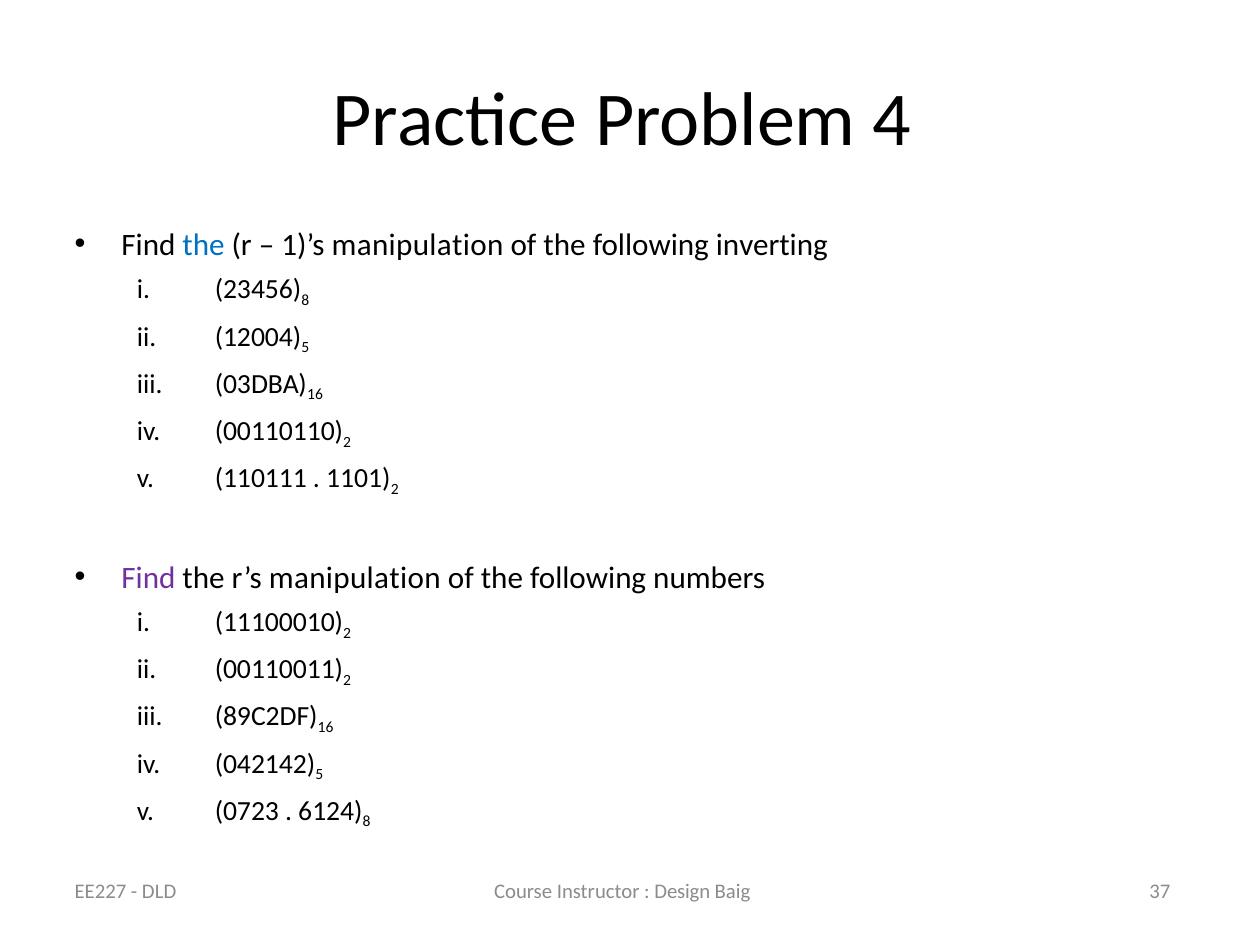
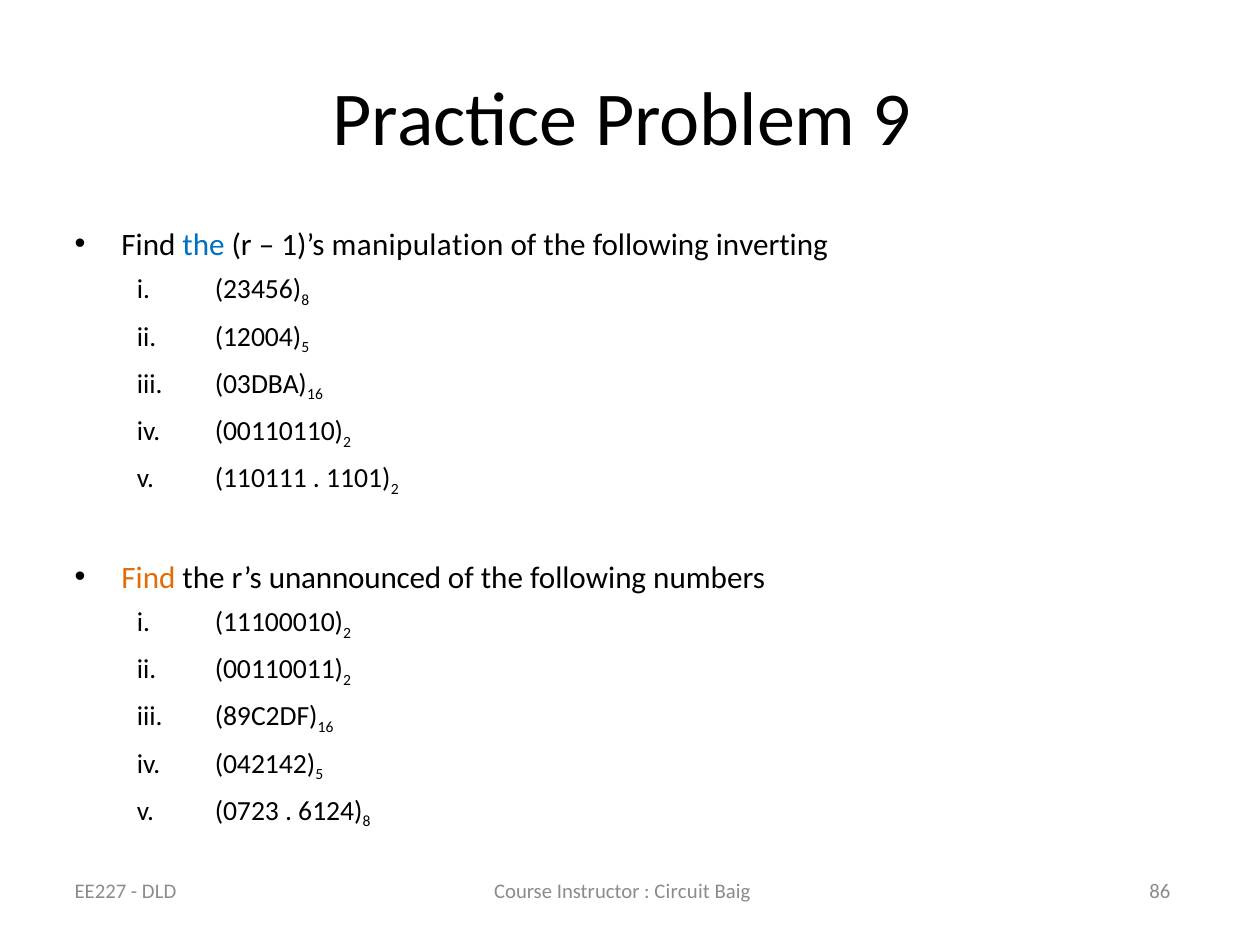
4: 4 -> 9
Find at (148, 578) colour: purple -> orange
r’s manipulation: manipulation -> unannounced
Design: Design -> Circuit
37: 37 -> 86
